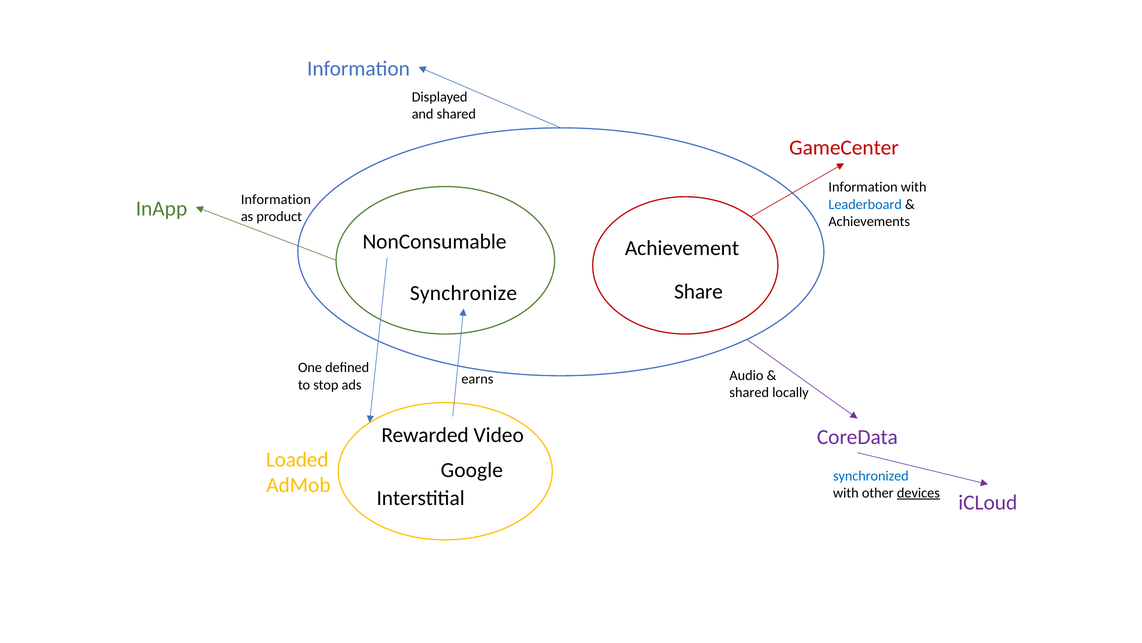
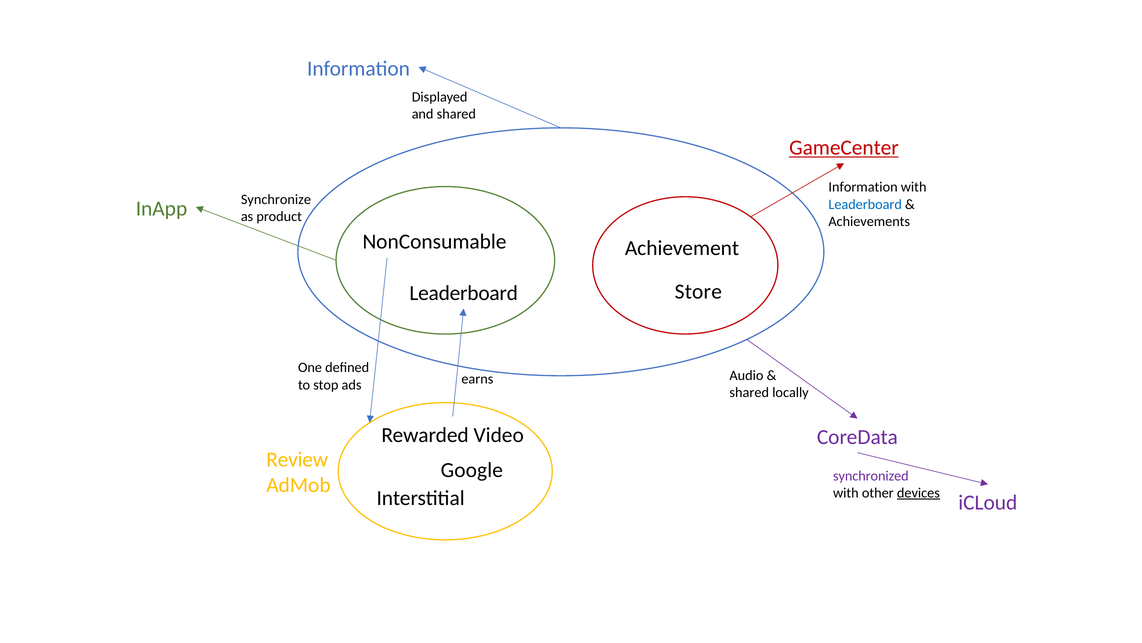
GameCenter underline: none -> present
Information at (276, 199): Information -> Synchronize
Share: Share -> Store
Synchronize at (463, 293): Synchronize -> Leaderboard
Loaded: Loaded -> Review
synchronized colour: blue -> purple
